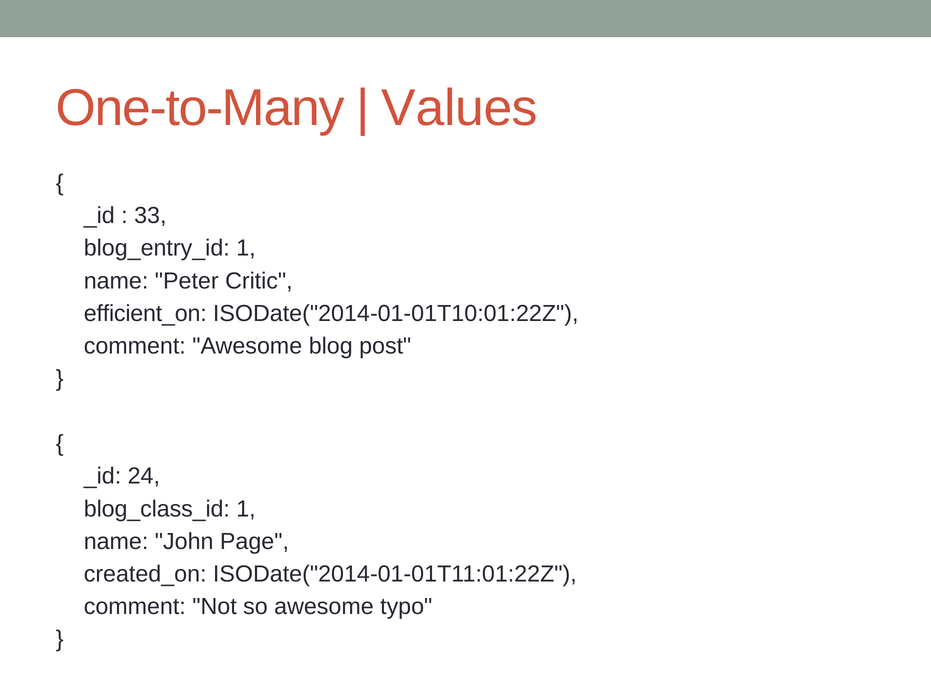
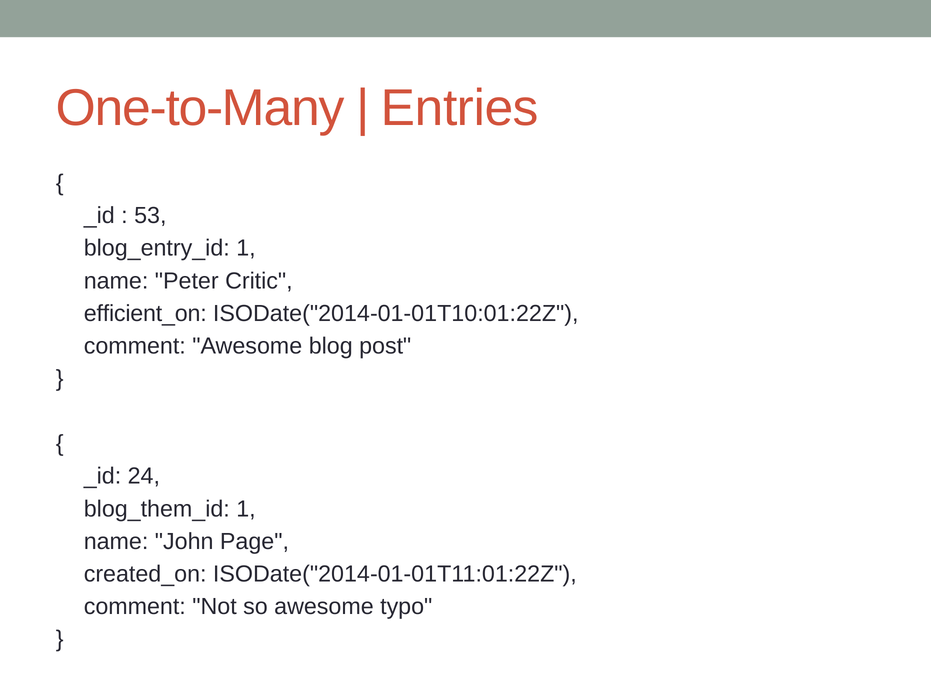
Values: Values -> Entries
33: 33 -> 53
blog_class_id: blog_class_id -> blog_them_id
